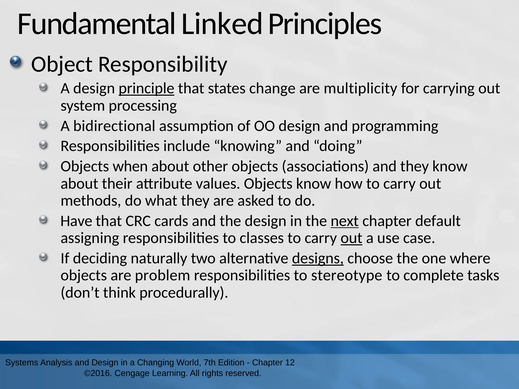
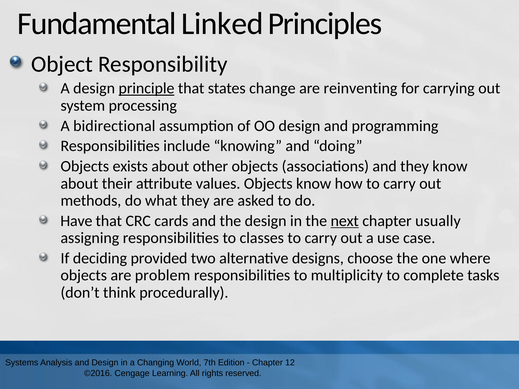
multiplicity: multiplicity -> reinventing
when: when -> exists
default: default -> usually
out at (352, 238) underline: present -> none
naturally: naturally -> provided
designs underline: present -> none
stereotype: stereotype -> multiplicity
